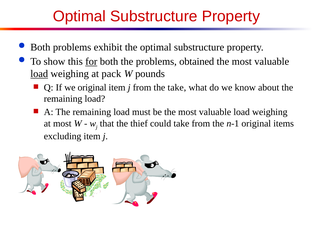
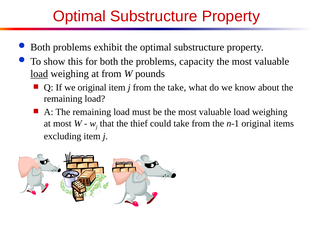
for underline: present -> none
obtained: obtained -> capacity
at pack: pack -> from
